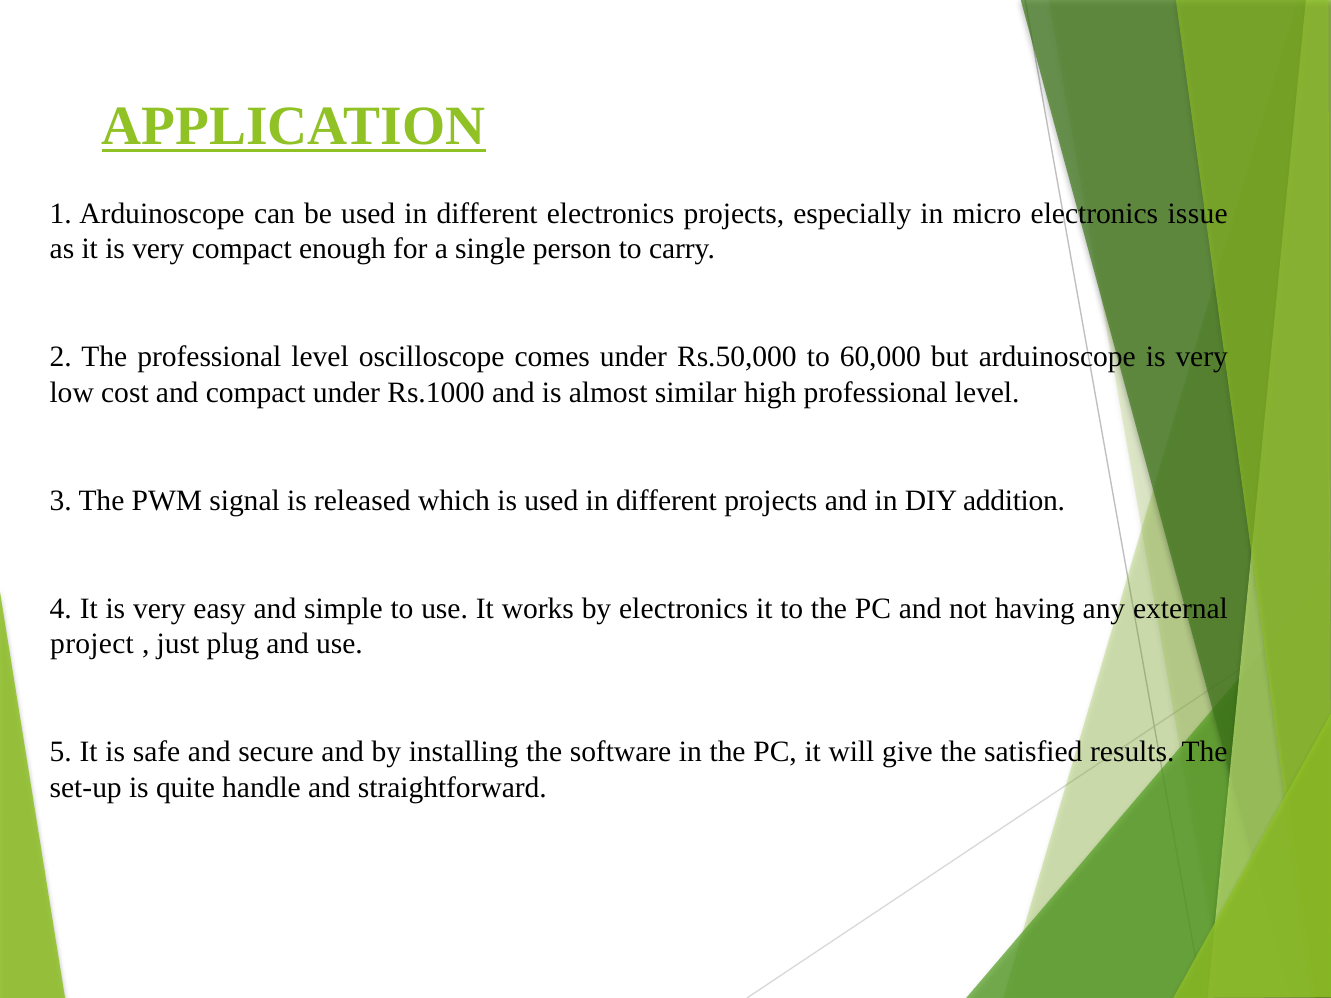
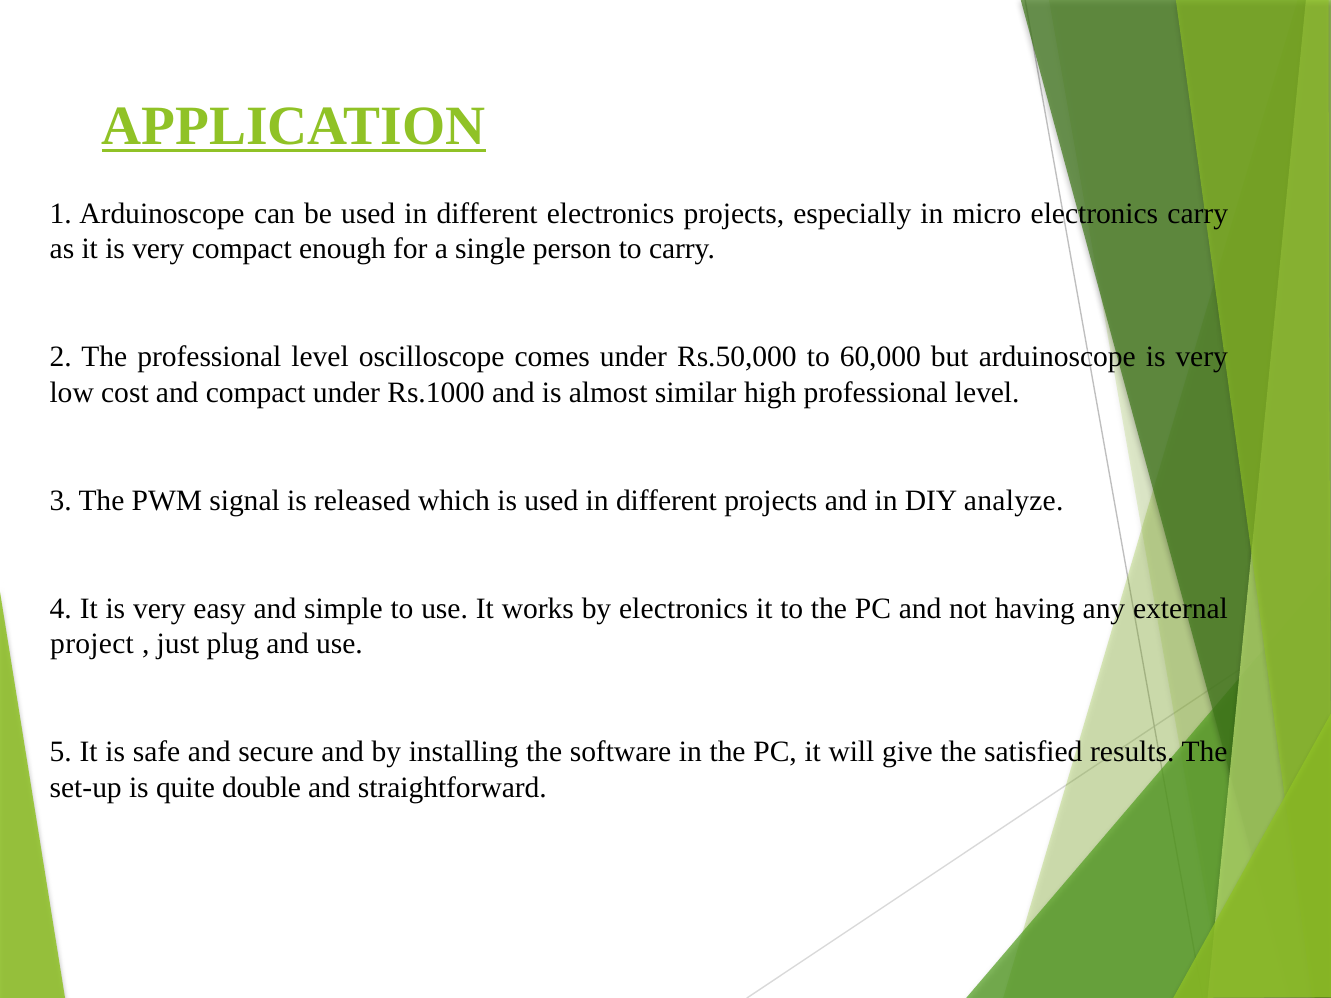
electronics issue: issue -> carry
addition: addition -> analyze
handle: handle -> double
